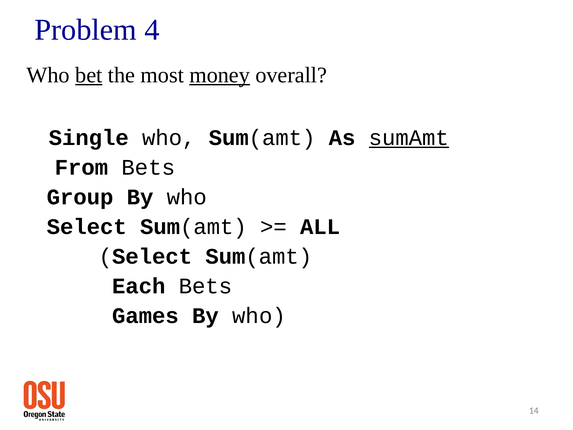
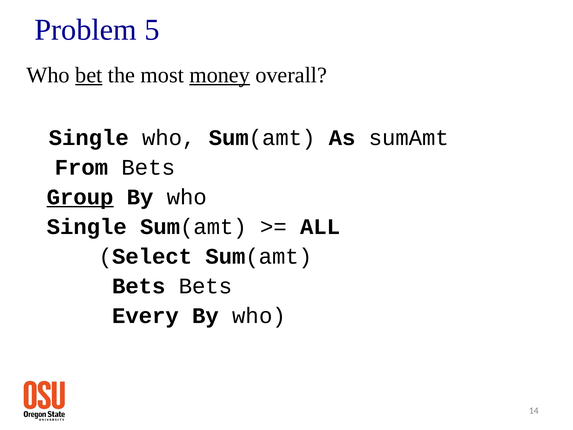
4: 4 -> 5
sumAmt underline: present -> none
Group underline: none -> present
Select at (87, 227): Select -> Single
Each at (139, 286): Each -> Bets
Games: Games -> Every
